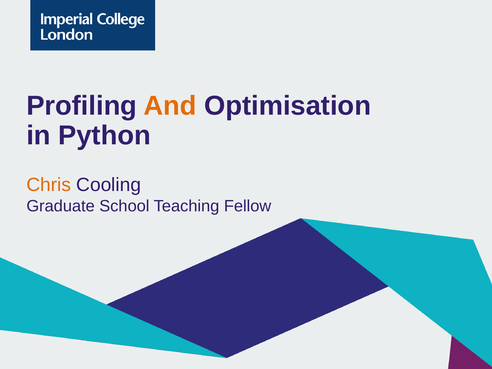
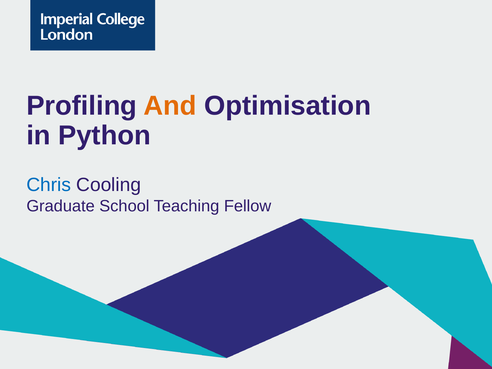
Chris colour: orange -> blue
